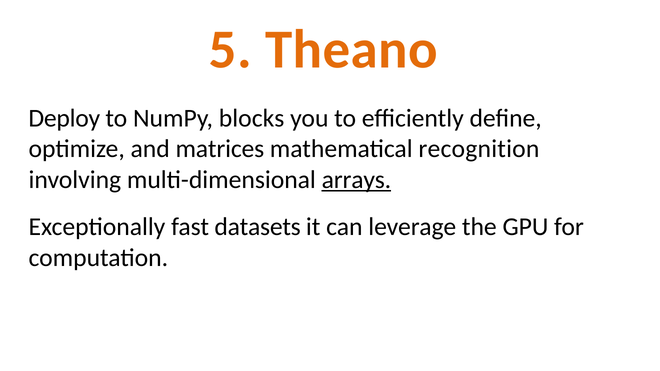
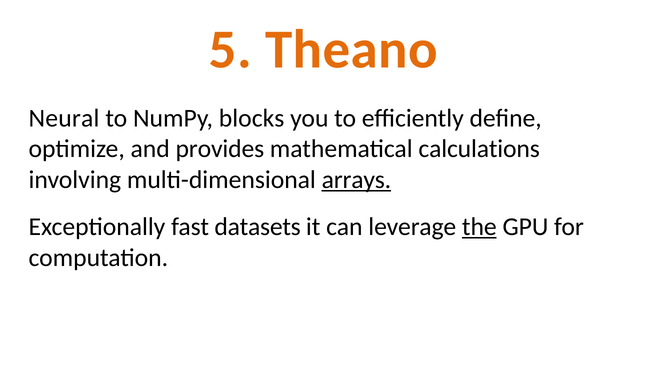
Deploy: Deploy -> Neural
matrices: matrices -> provides
recognition: recognition -> calculations
the underline: none -> present
